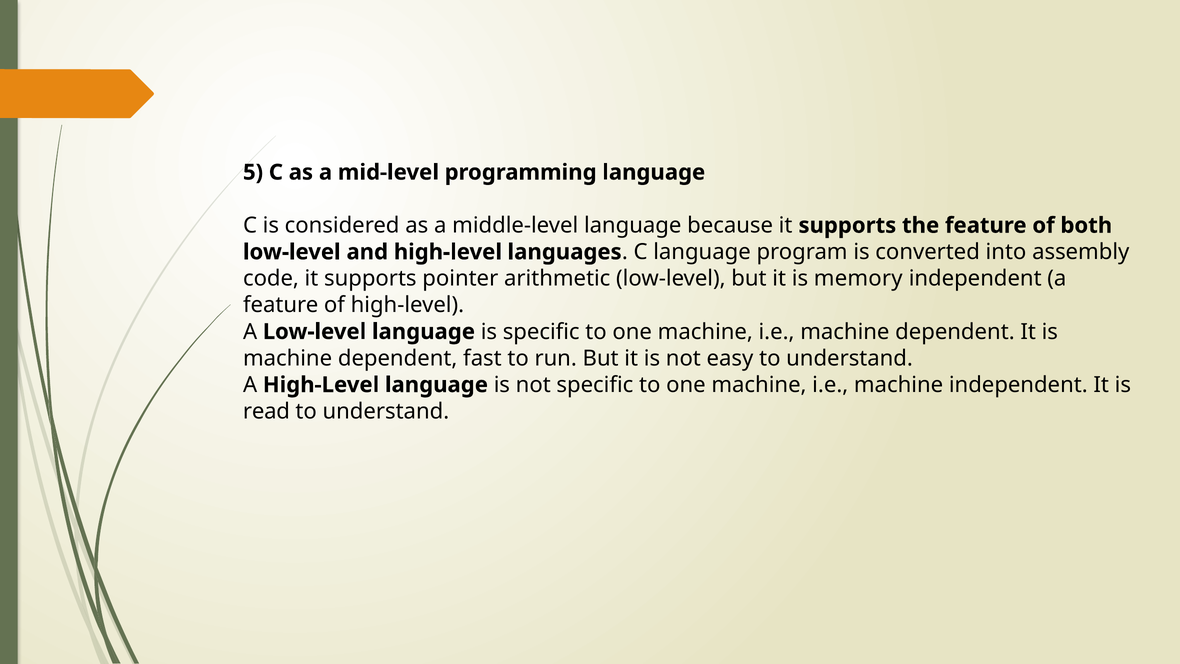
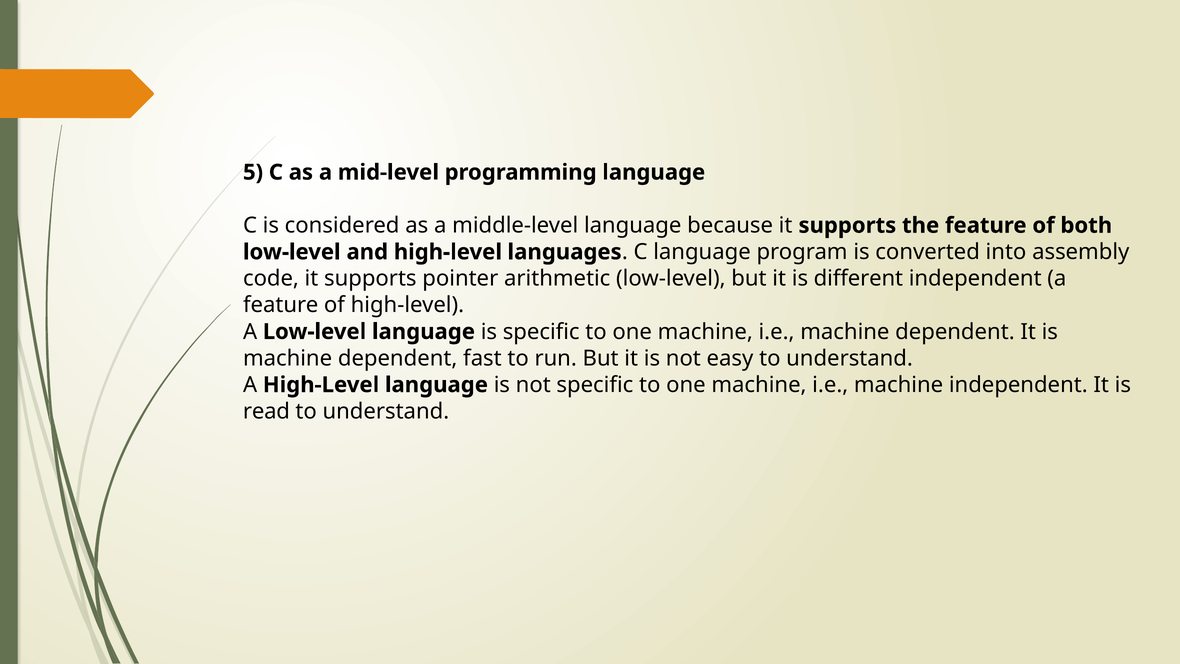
memory: memory -> different
